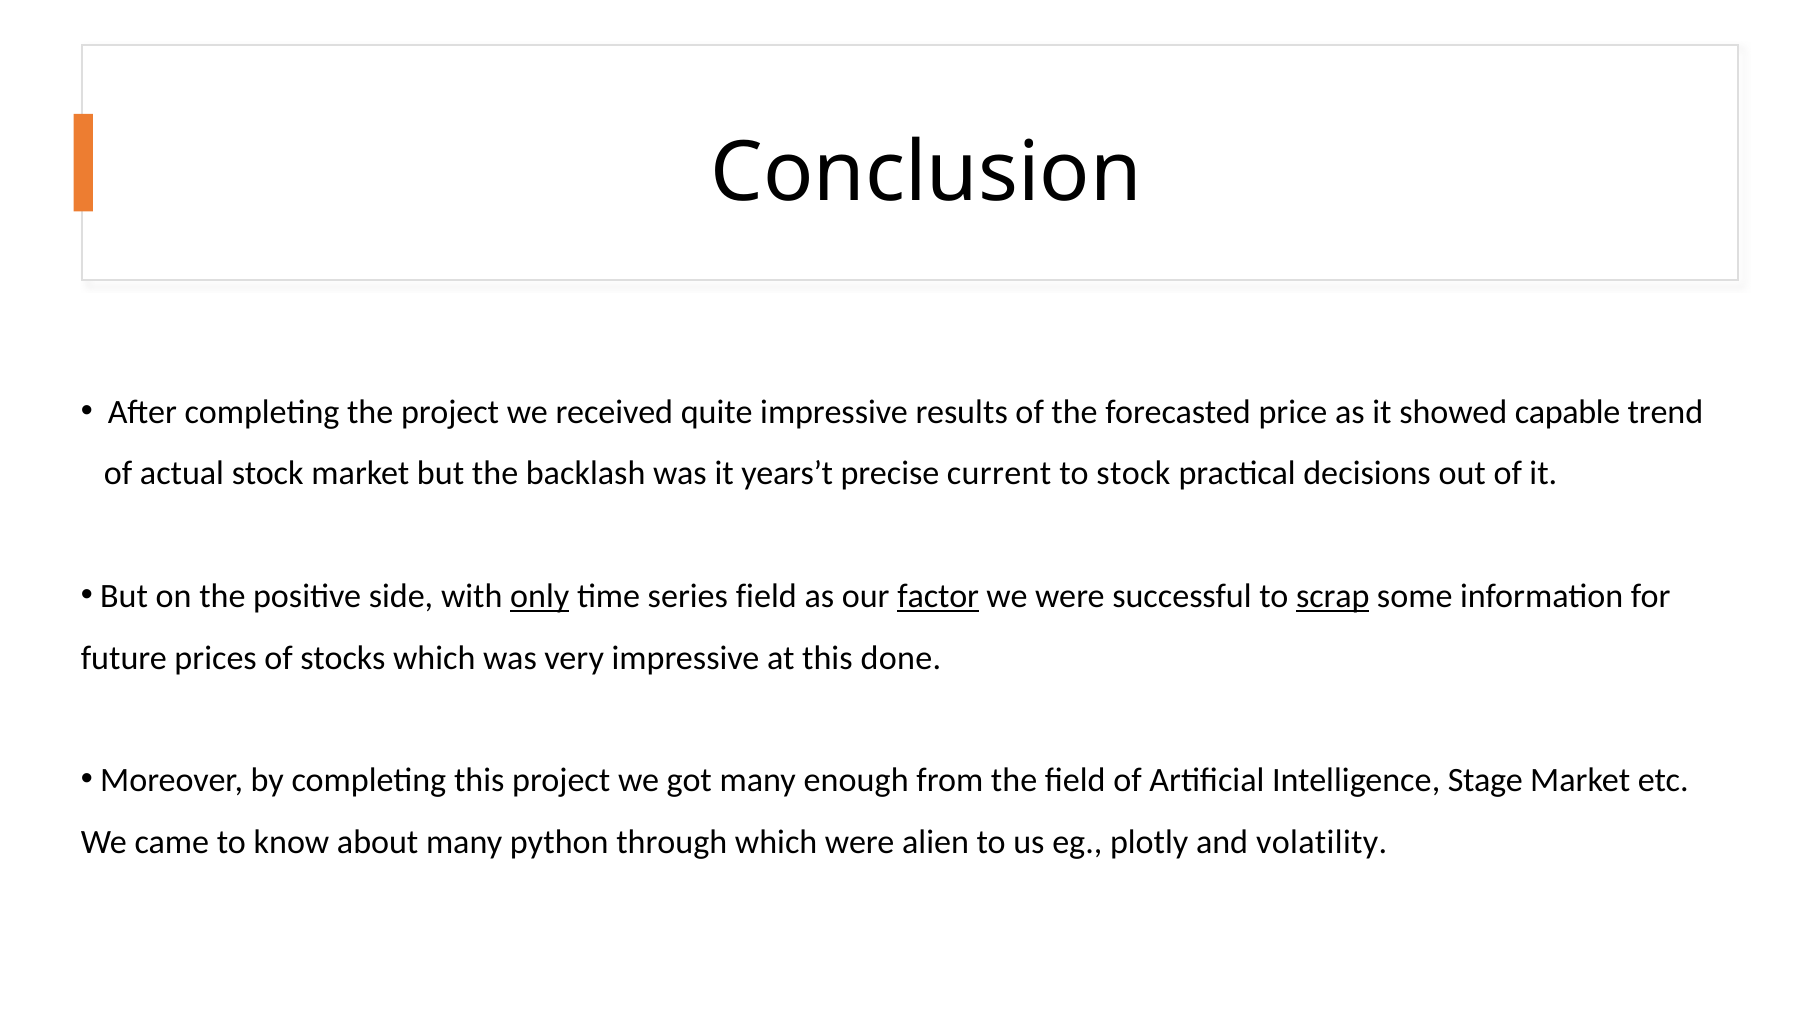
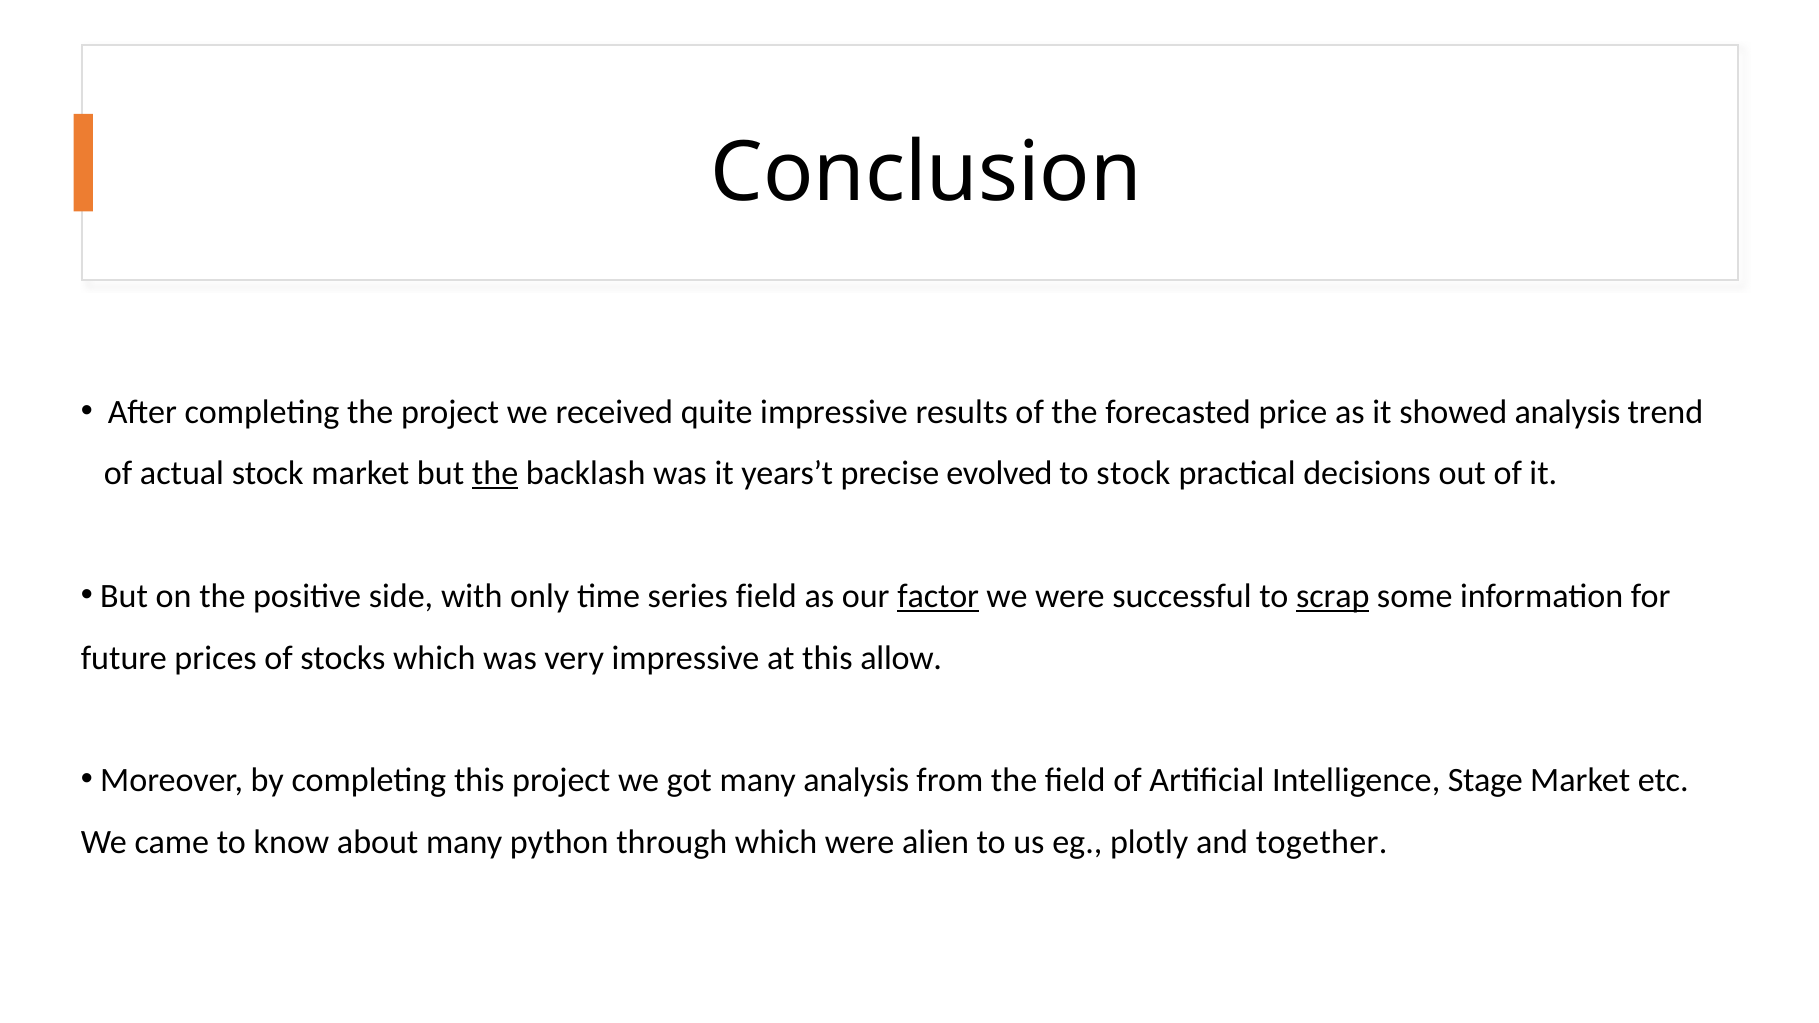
showed capable: capable -> analysis
the at (495, 474) underline: none -> present
current: current -> evolved
only underline: present -> none
done: done -> allow
many enough: enough -> analysis
volatility: volatility -> together
